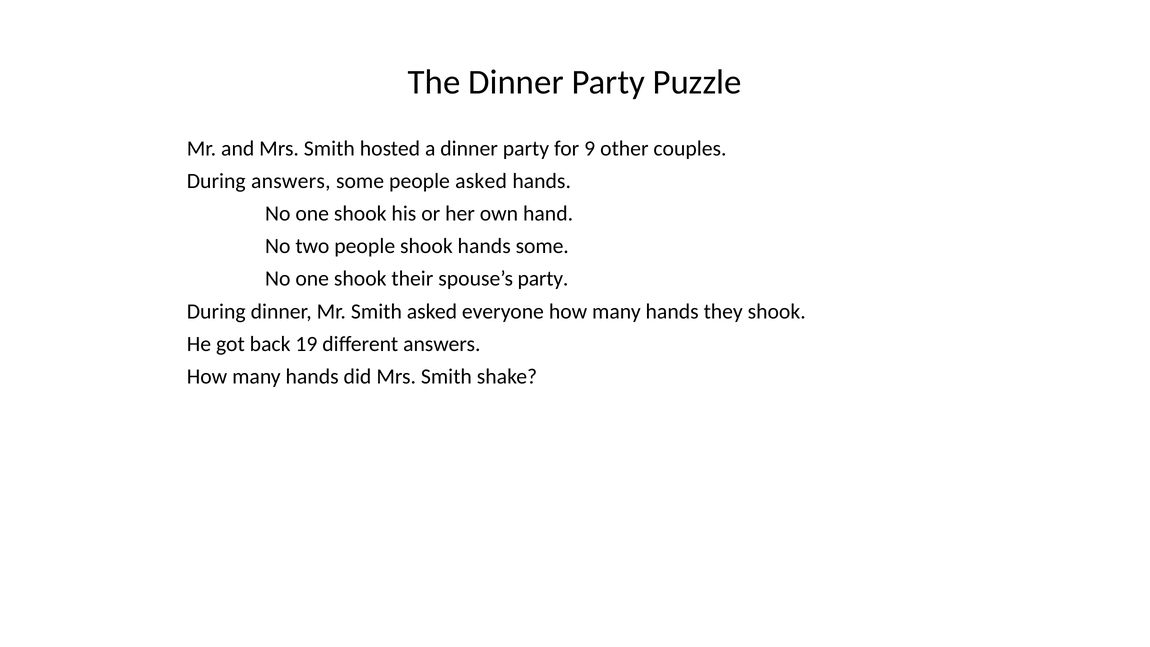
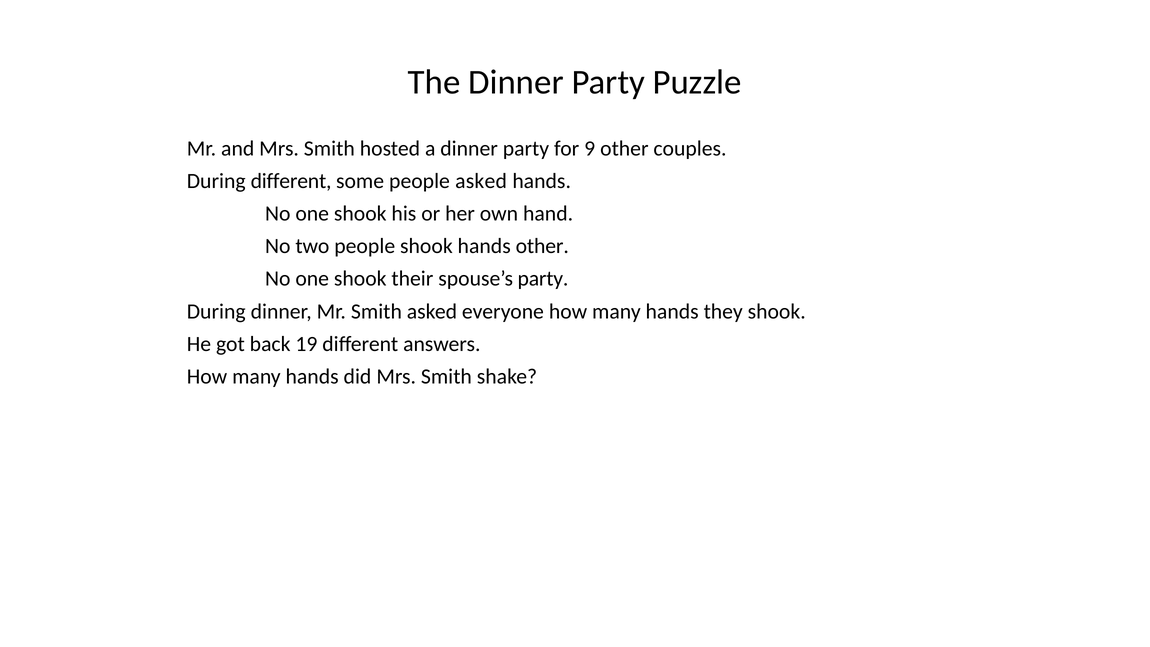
During answers: answers -> different
hands some: some -> other
